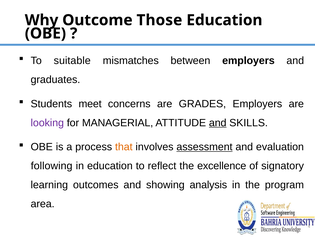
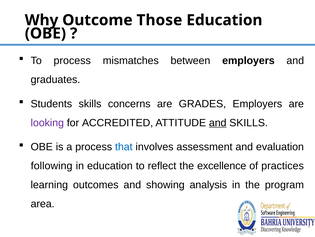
To suitable: suitable -> process
Students meet: meet -> skills
MANAGERIAL: MANAGERIAL -> ACCREDITED
that colour: orange -> blue
assessment underline: present -> none
signatory: signatory -> practices
